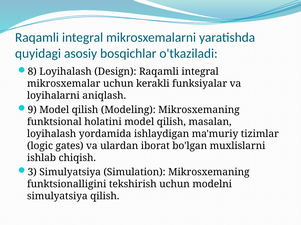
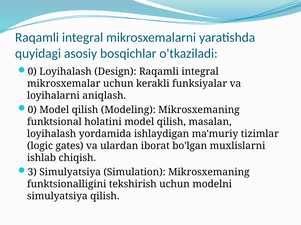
8 at (32, 72): 8 -> 0
9 at (32, 110): 9 -> 0
